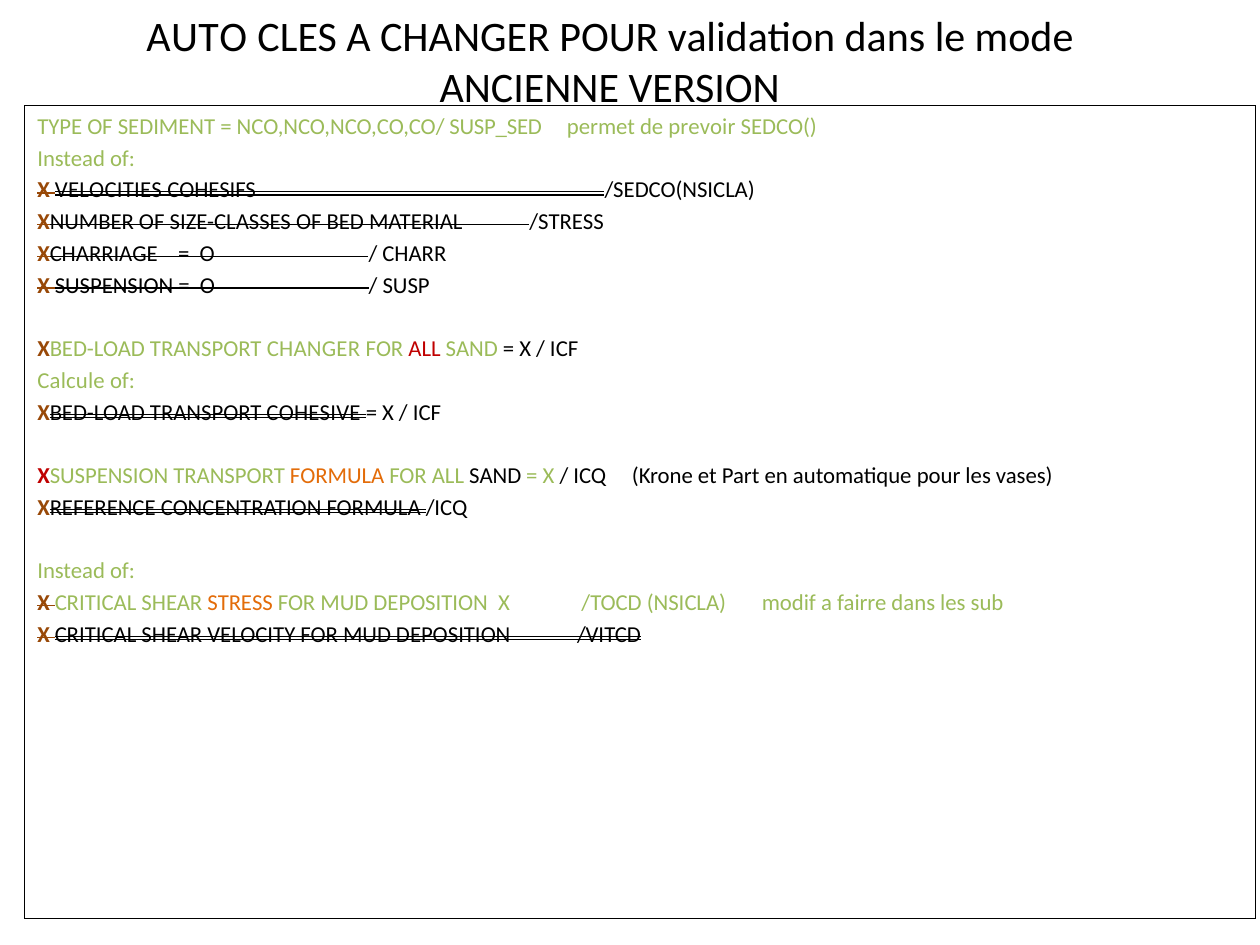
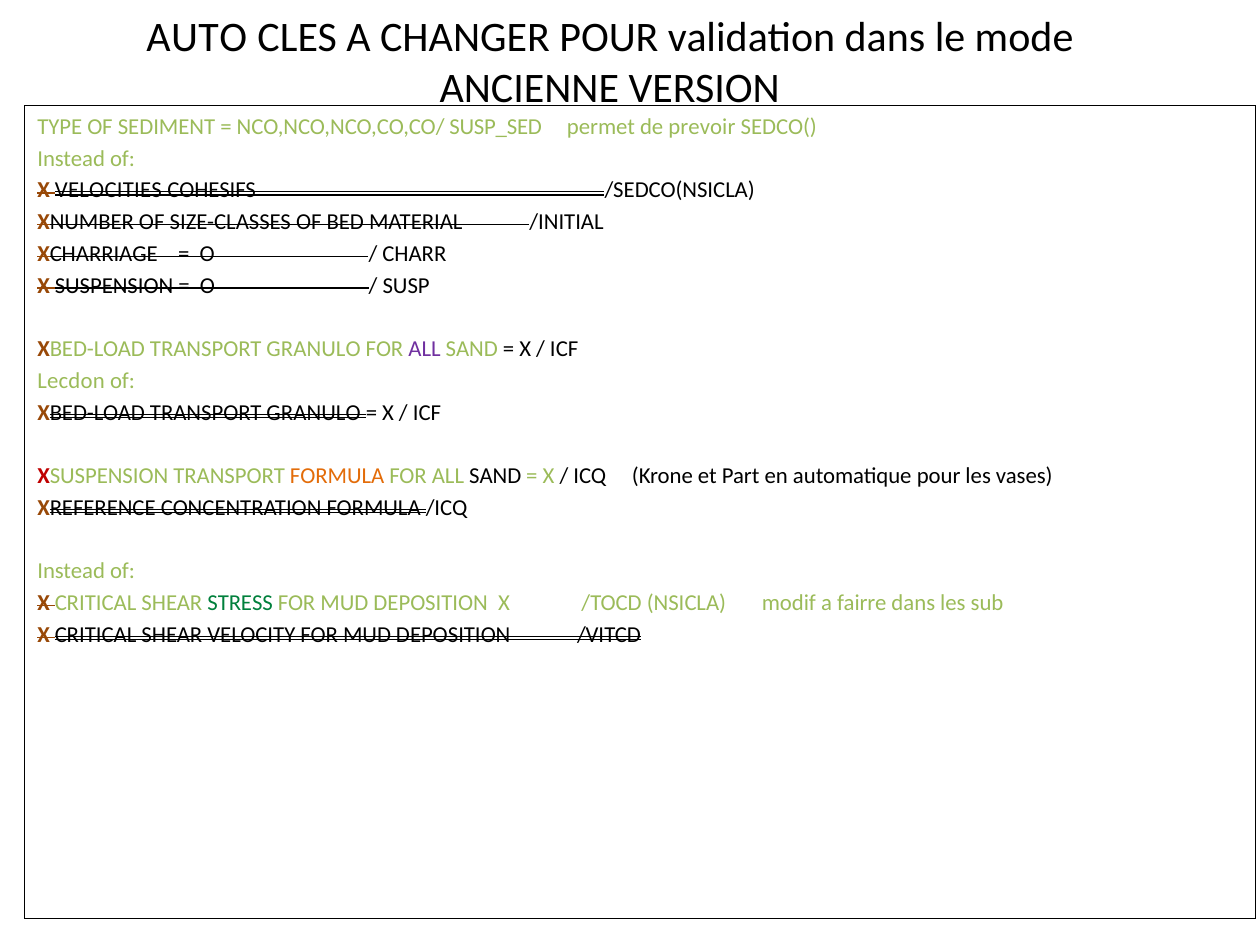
/STRESS: /STRESS -> /INITIAL
CHANGER at (313, 349): CHANGER -> GRANULO
ALL at (425, 349) colour: red -> purple
Calcule: Calcule -> Lecdon
COHESIVE at (313, 413): COHESIVE -> GRANULO
STRESS colour: orange -> green
